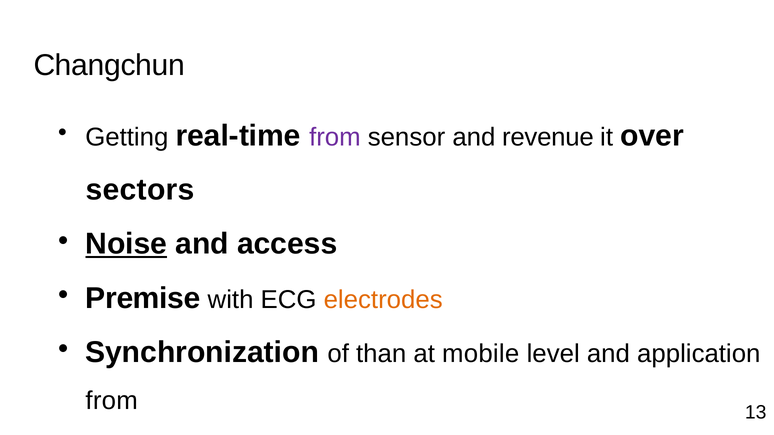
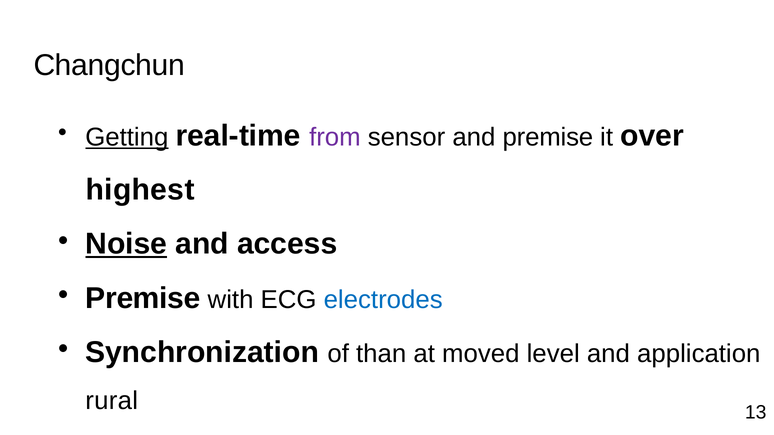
Getting underline: none -> present
and revenue: revenue -> premise
sectors: sectors -> highest
electrodes colour: orange -> blue
mobile: mobile -> moved
from at (112, 401): from -> rural
